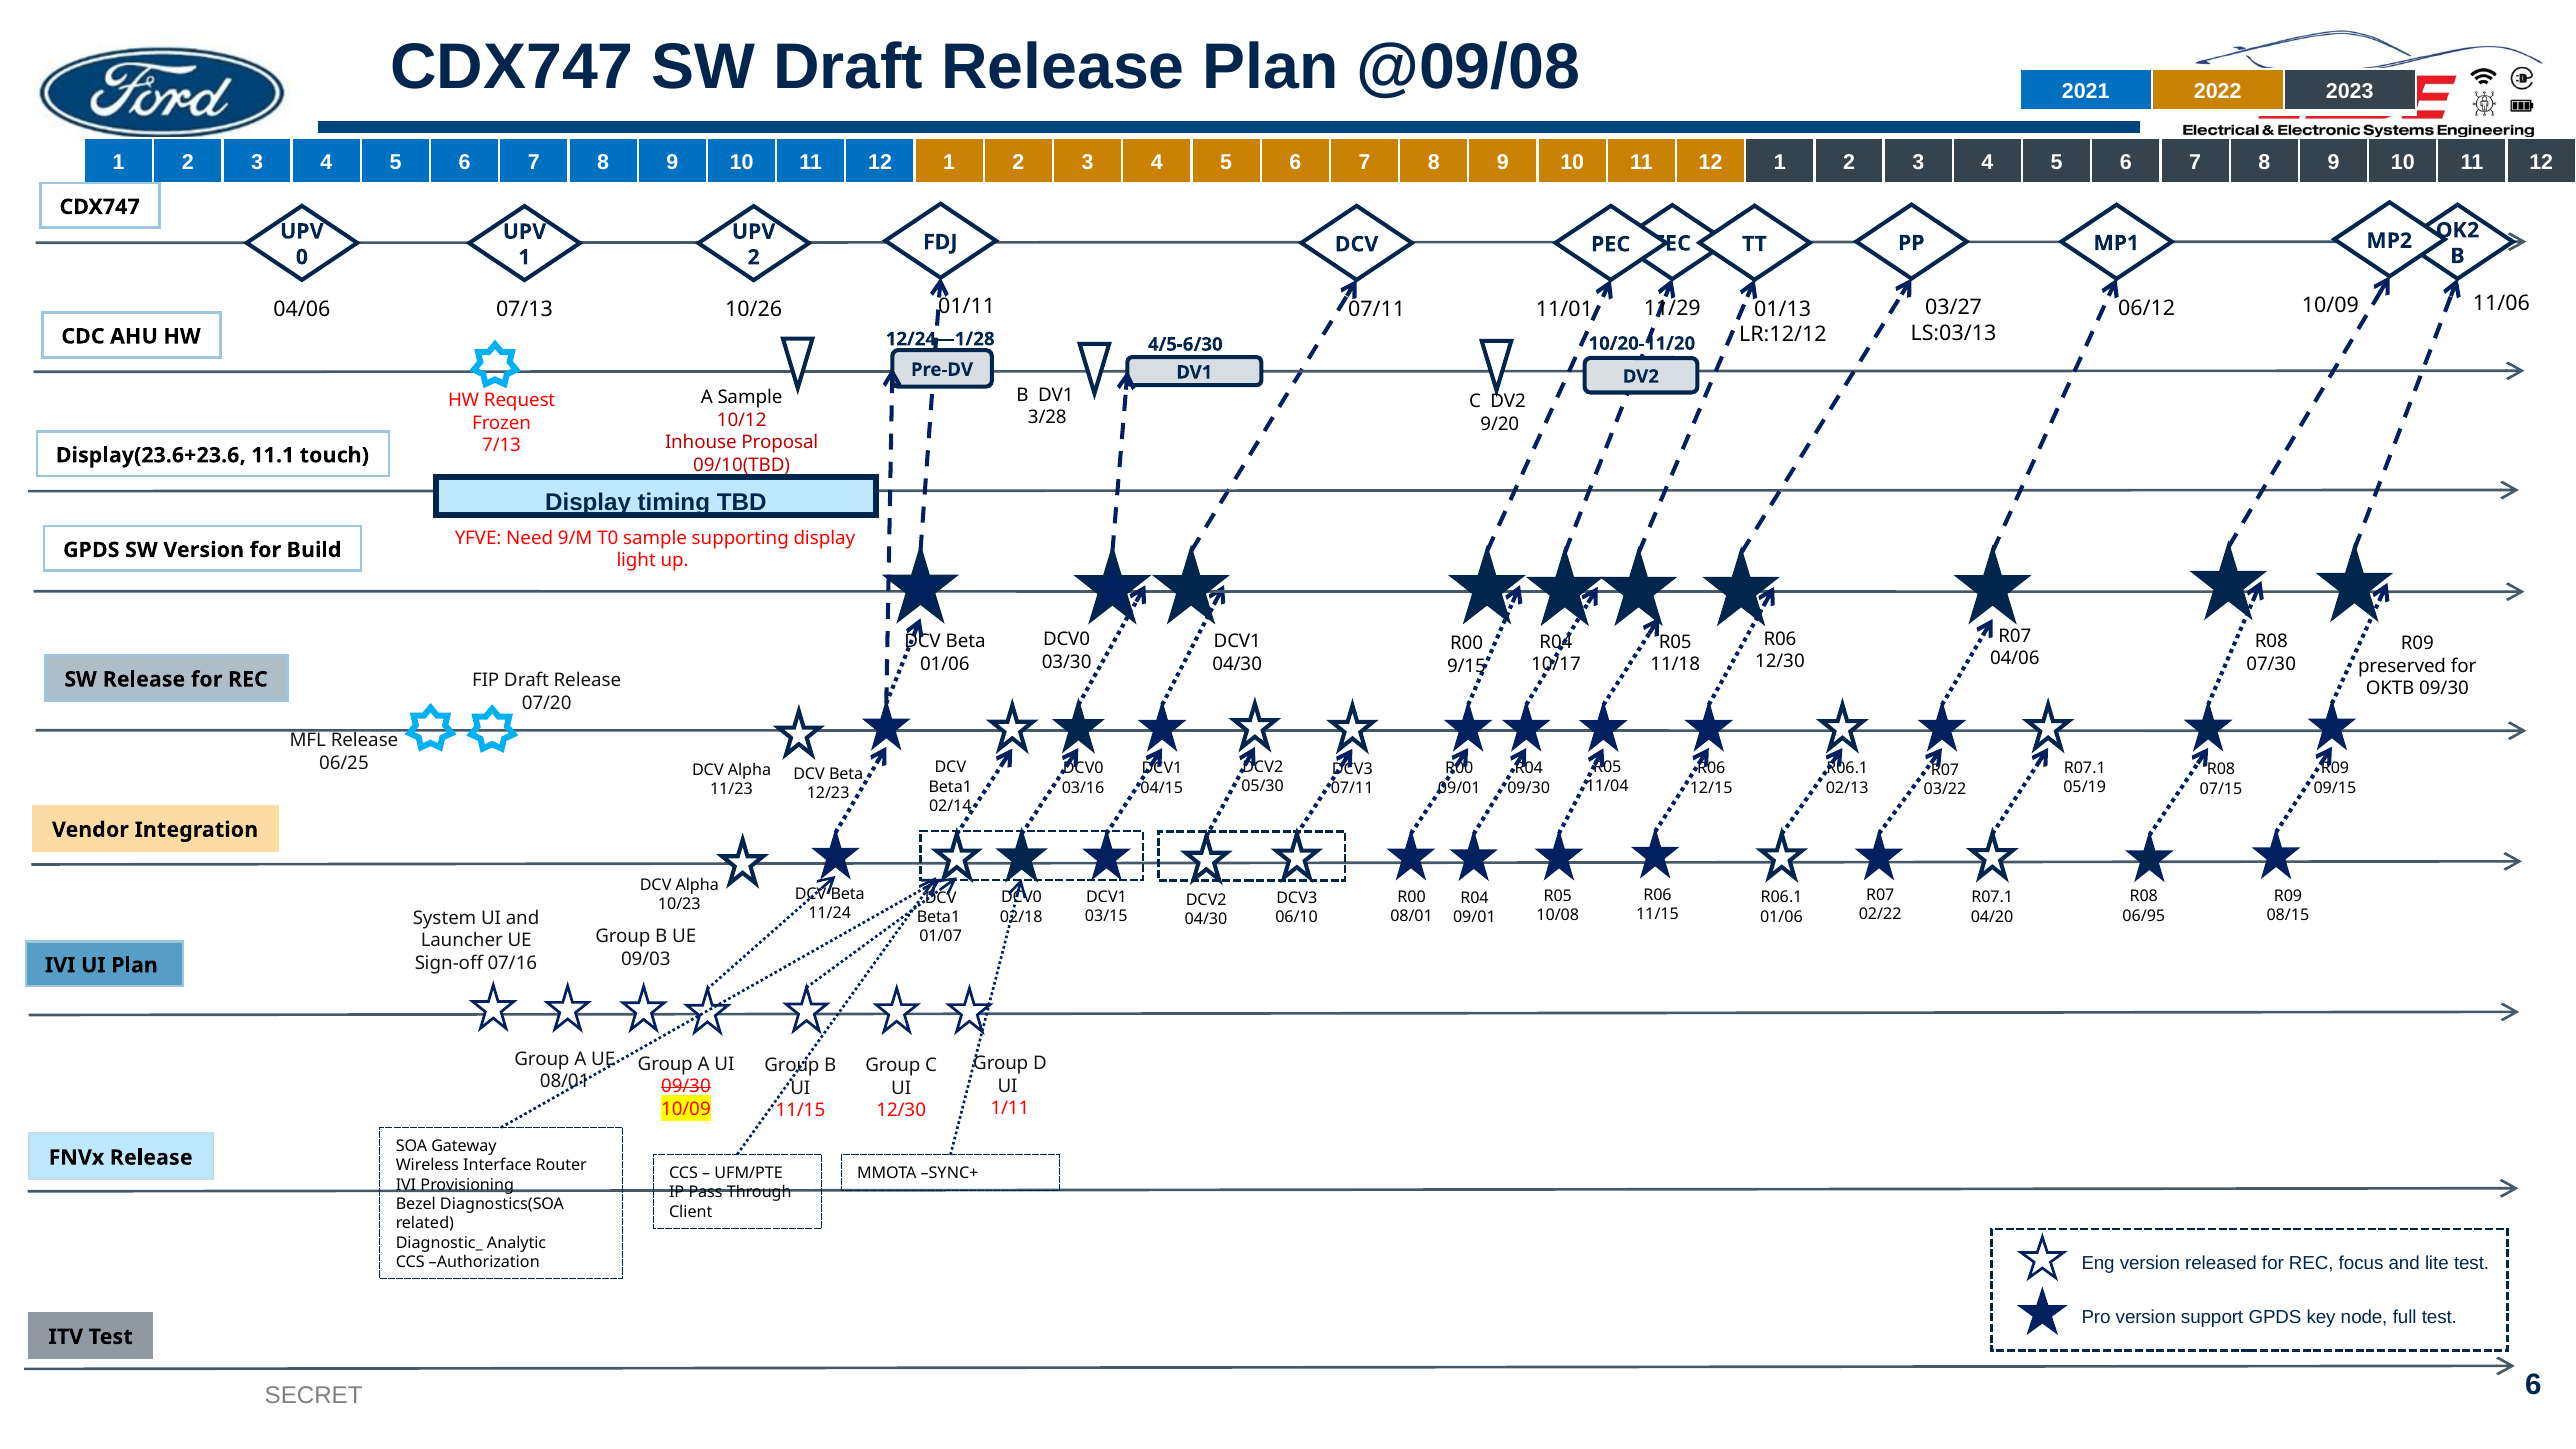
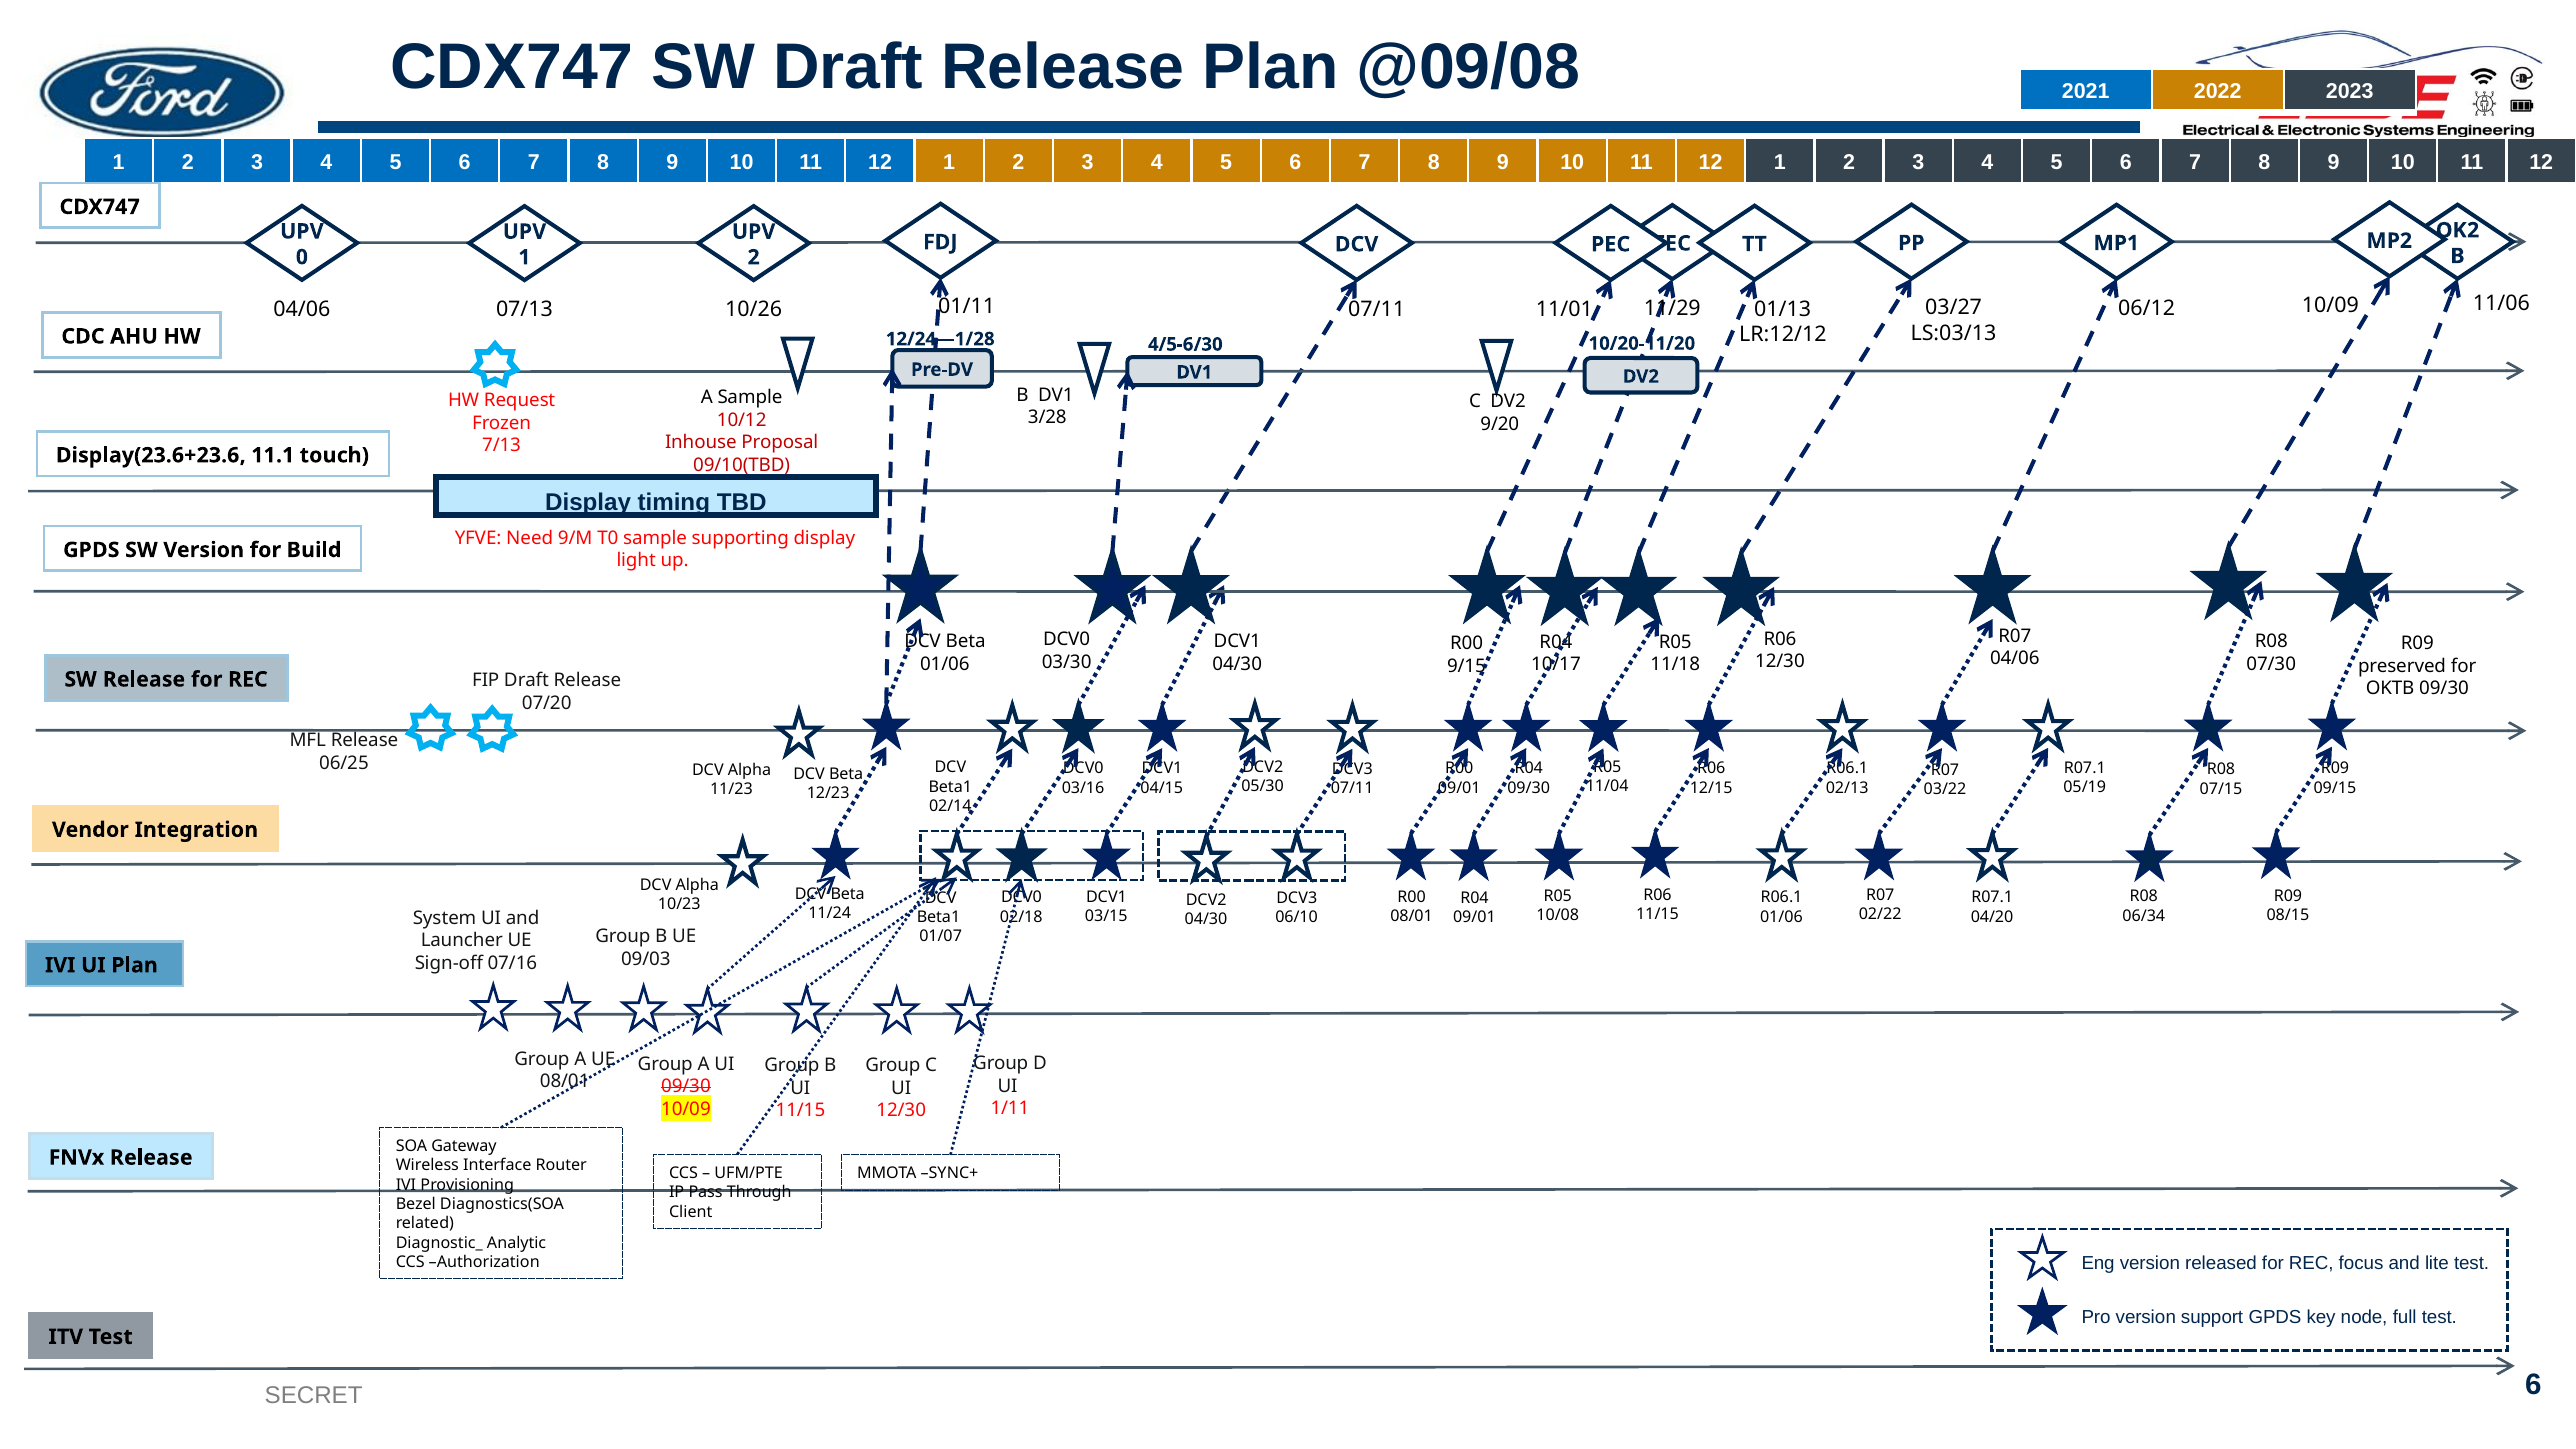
06/95: 06/95 -> 06/34
